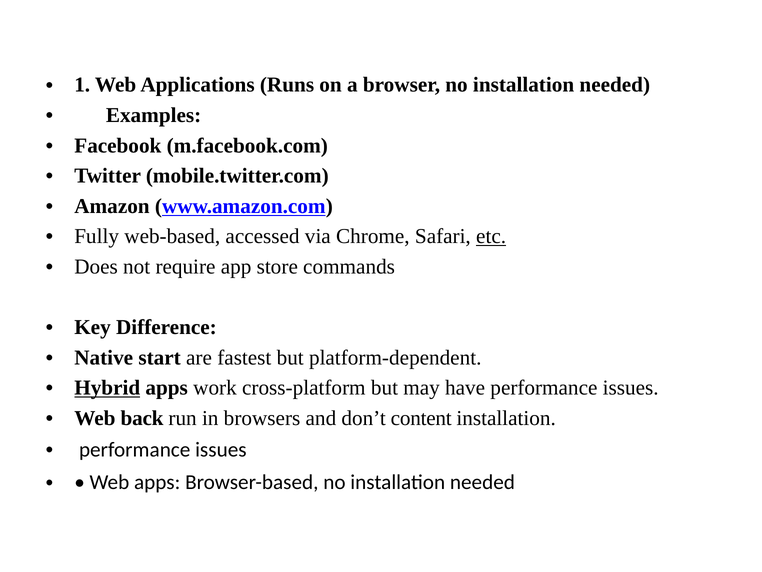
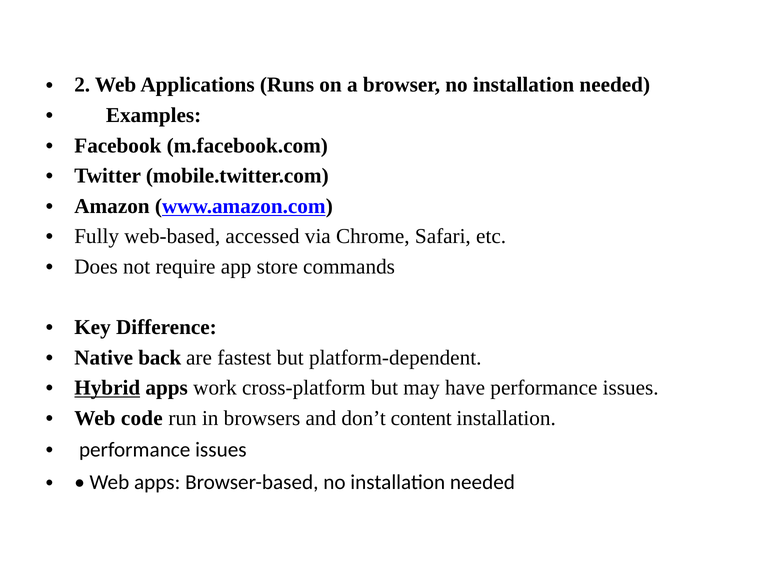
1: 1 -> 2
etc underline: present -> none
start: start -> back
back: back -> code
